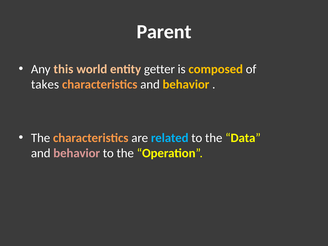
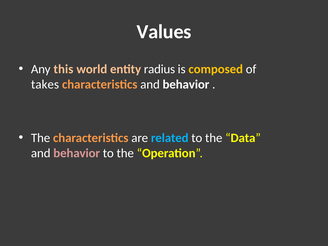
Parent: Parent -> Values
getter: getter -> radius
behavior at (186, 84) colour: yellow -> white
